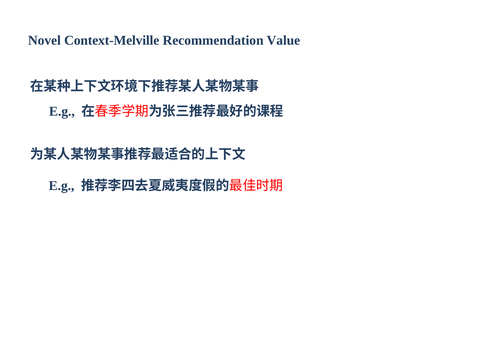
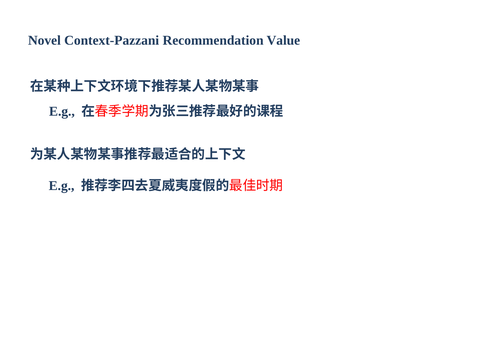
Context-Melville: Context-Melville -> Context-Pazzani
